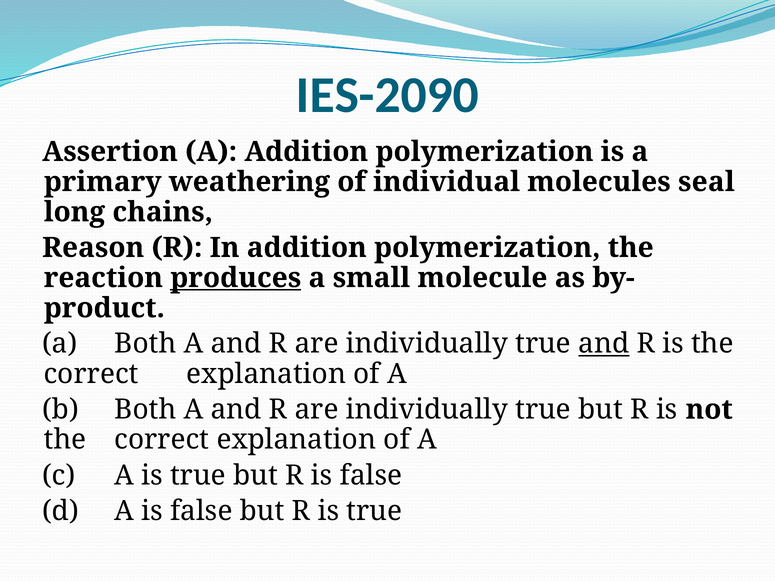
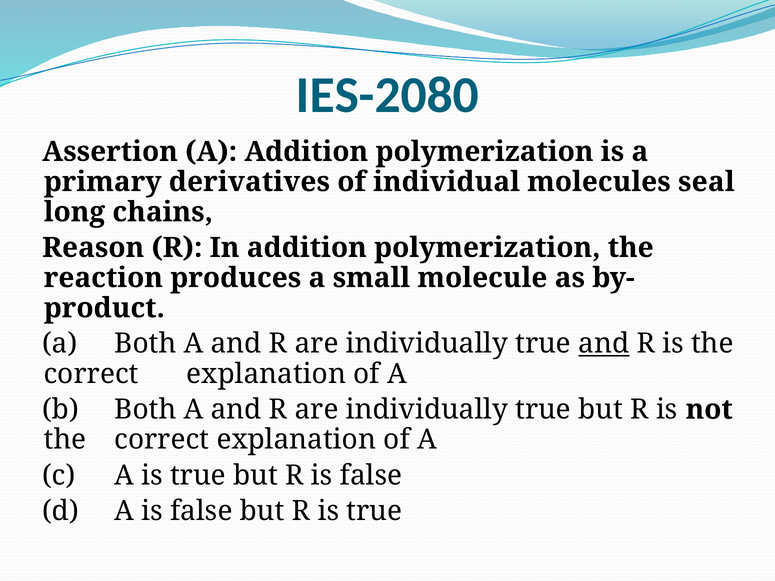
IES-2090: IES-2090 -> IES-2080
weathering: weathering -> derivatives
produces underline: present -> none
